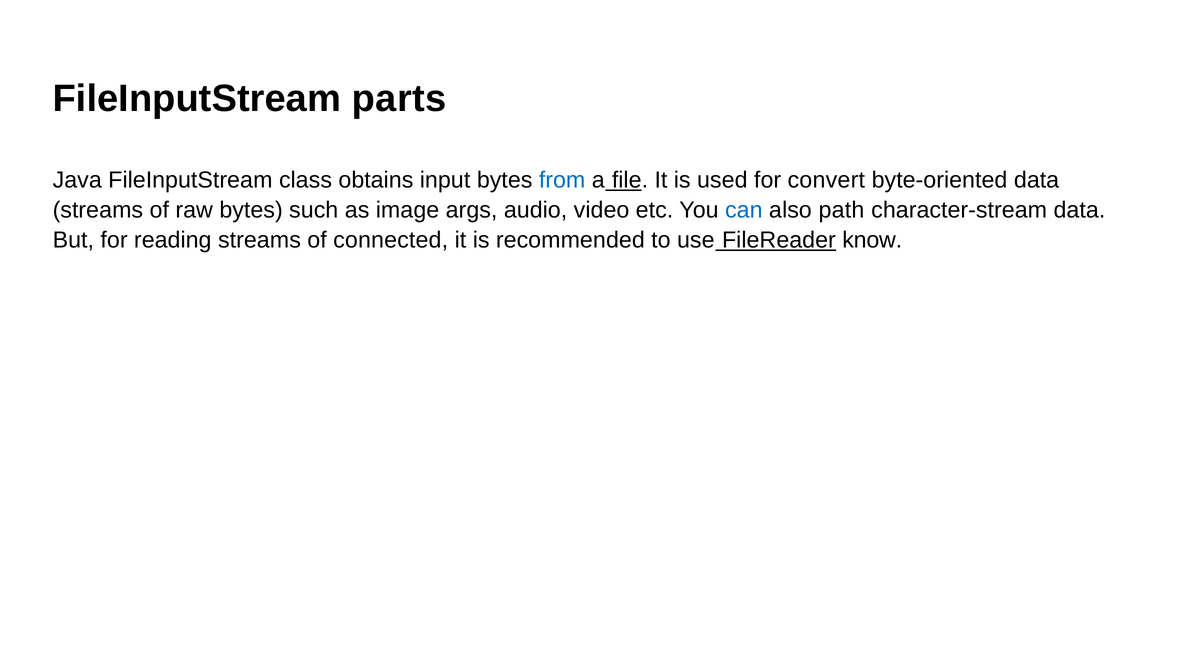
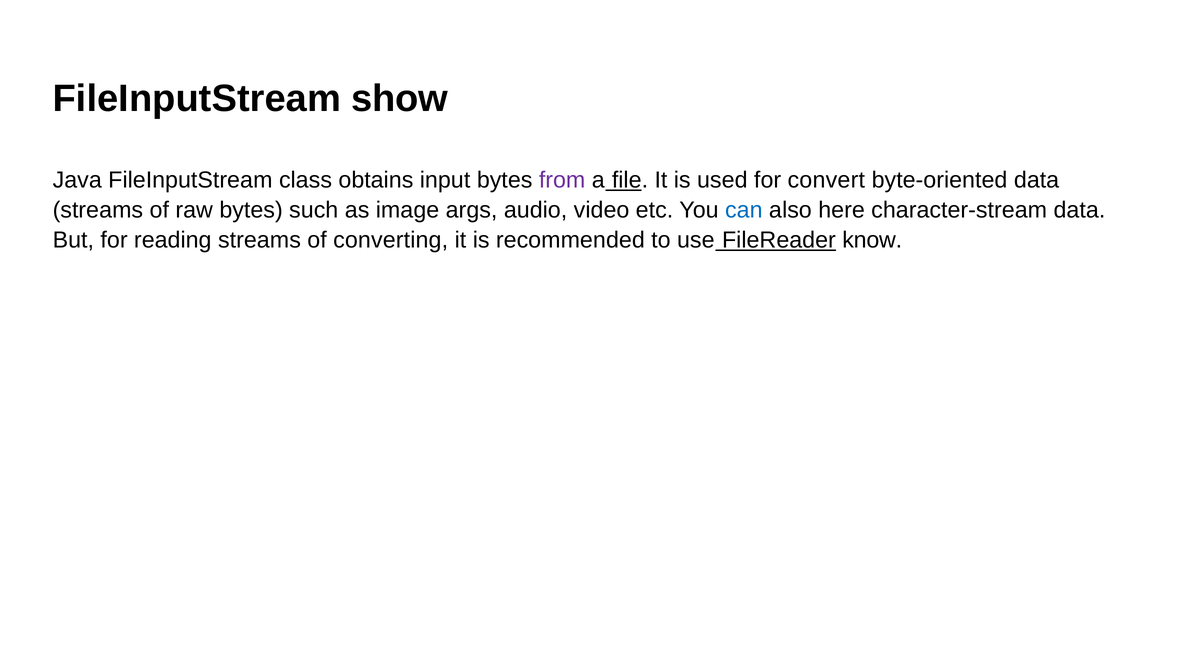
parts: parts -> show
from colour: blue -> purple
path: path -> here
connected: connected -> converting
